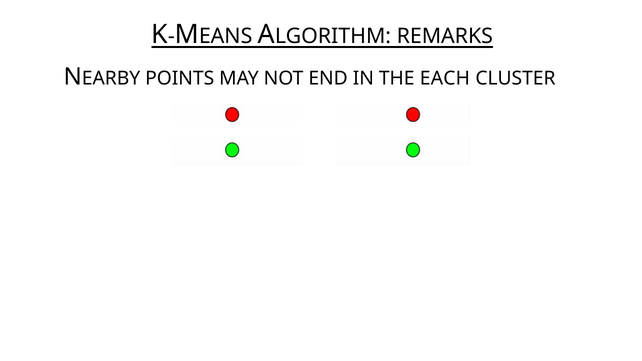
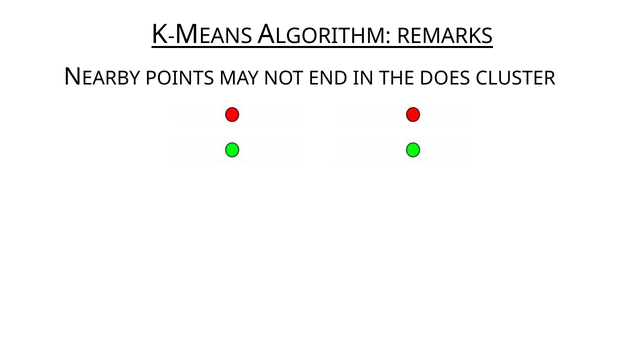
EACH: EACH -> DOES
